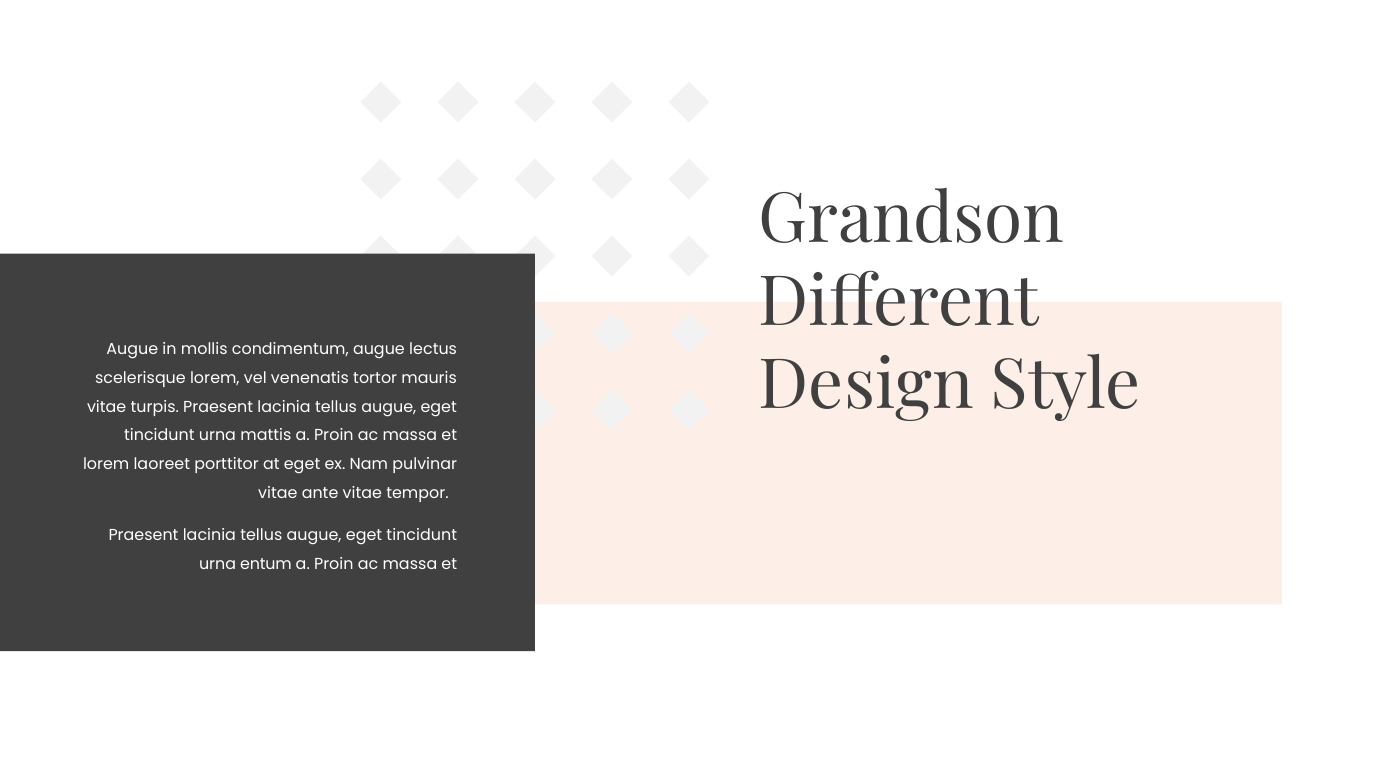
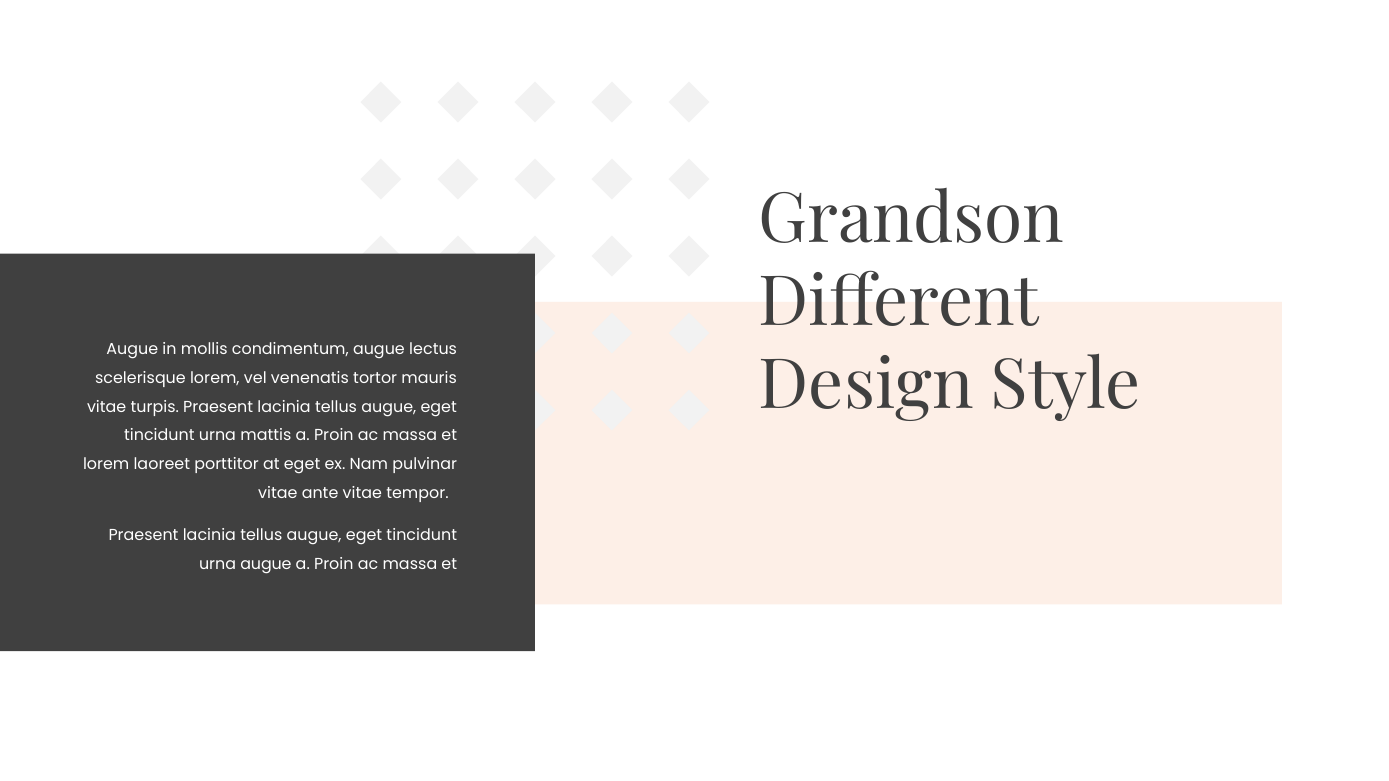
urna entum: entum -> augue
